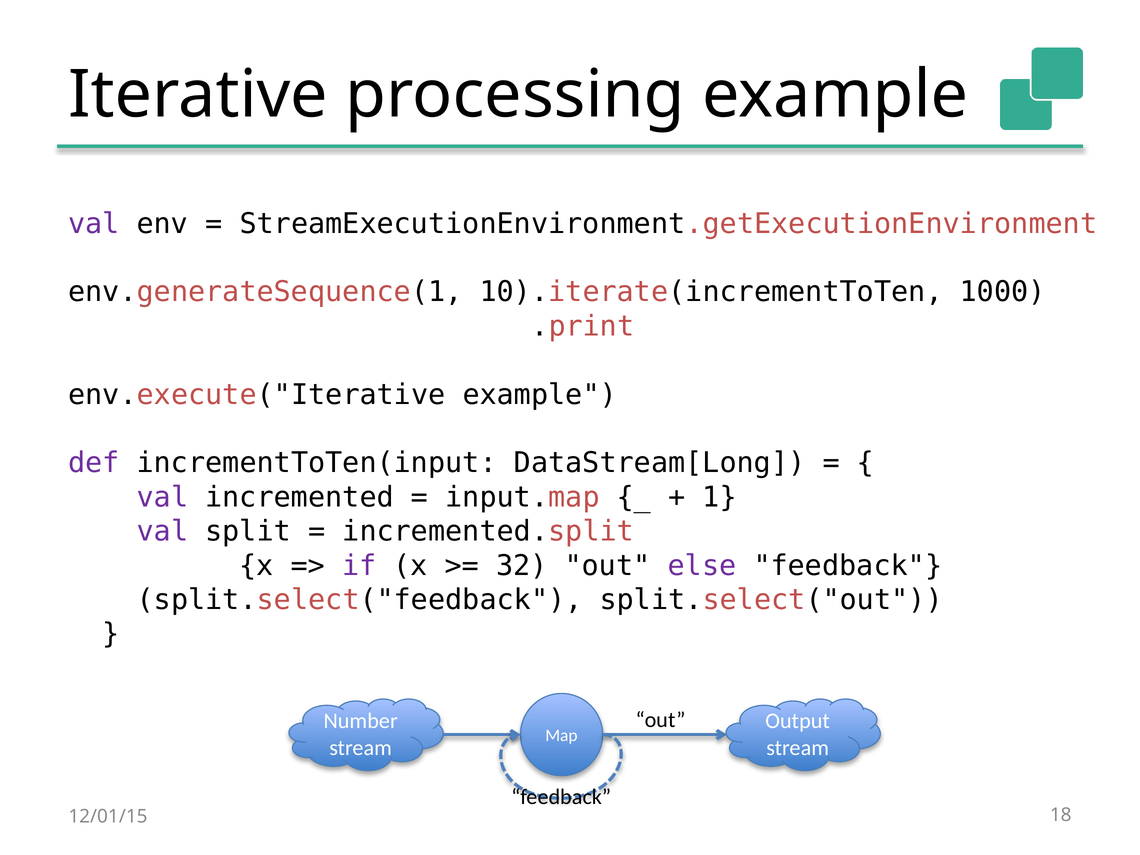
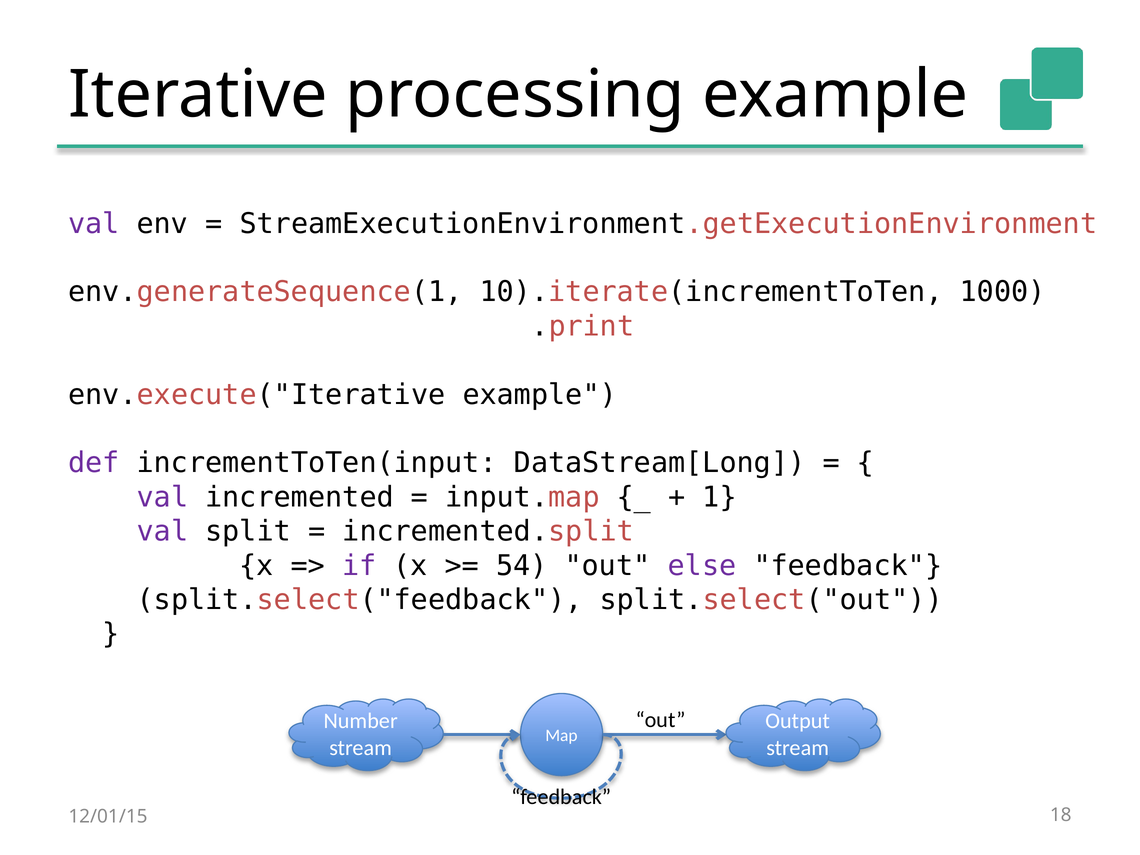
32: 32 -> 54
